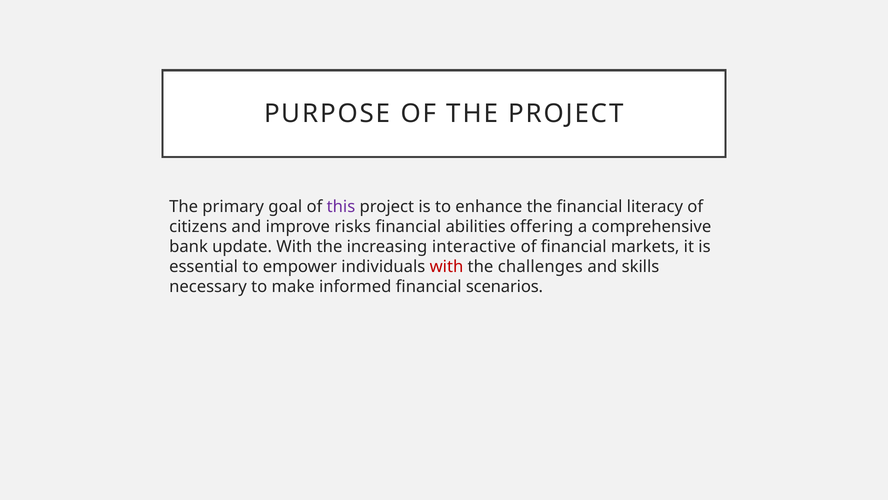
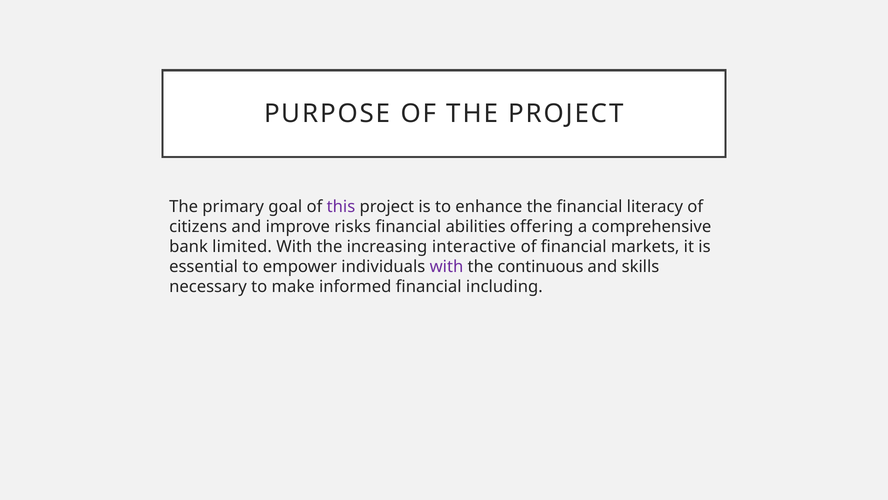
update: update -> limited
with at (446, 267) colour: red -> purple
challenges: challenges -> continuous
scenarios: scenarios -> including
